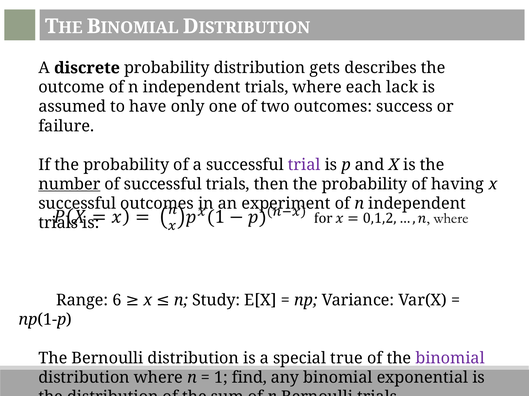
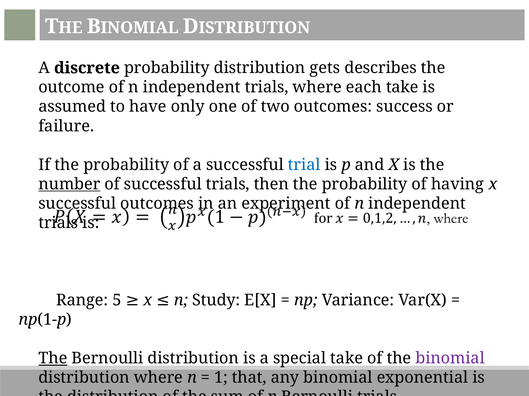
each lack: lack -> take
trial colour: purple -> blue
6: 6 -> 5
The at (53, 359) underline: none -> present
special true: true -> take
find: find -> that
